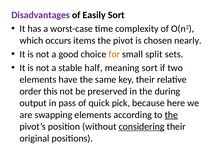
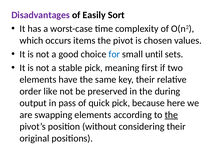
nearly: nearly -> values
for colour: orange -> blue
split: split -> until
stable half: half -> pick
meaning sort: sort -> first
this: this -> like
considering underline: present -> none
